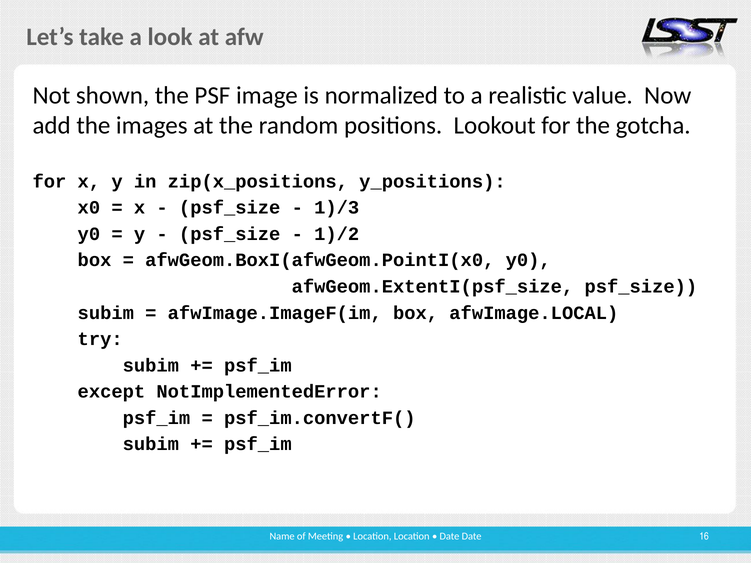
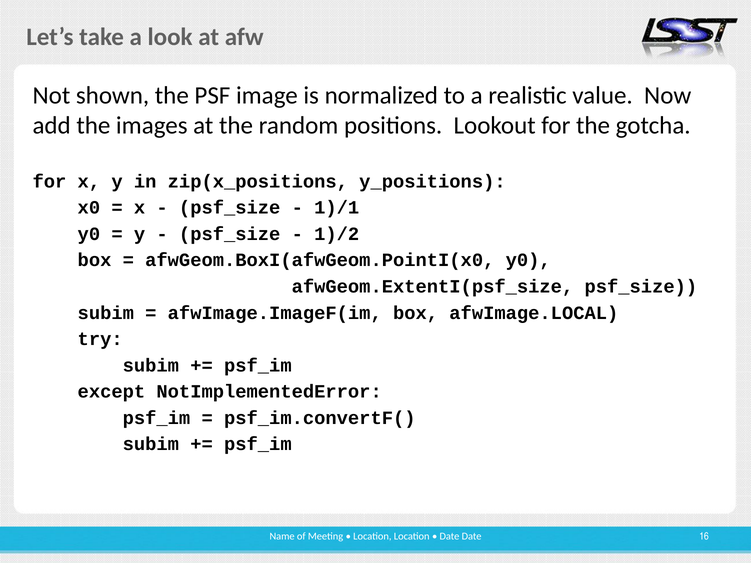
1)/3: 1)/3 -> 1)/1
